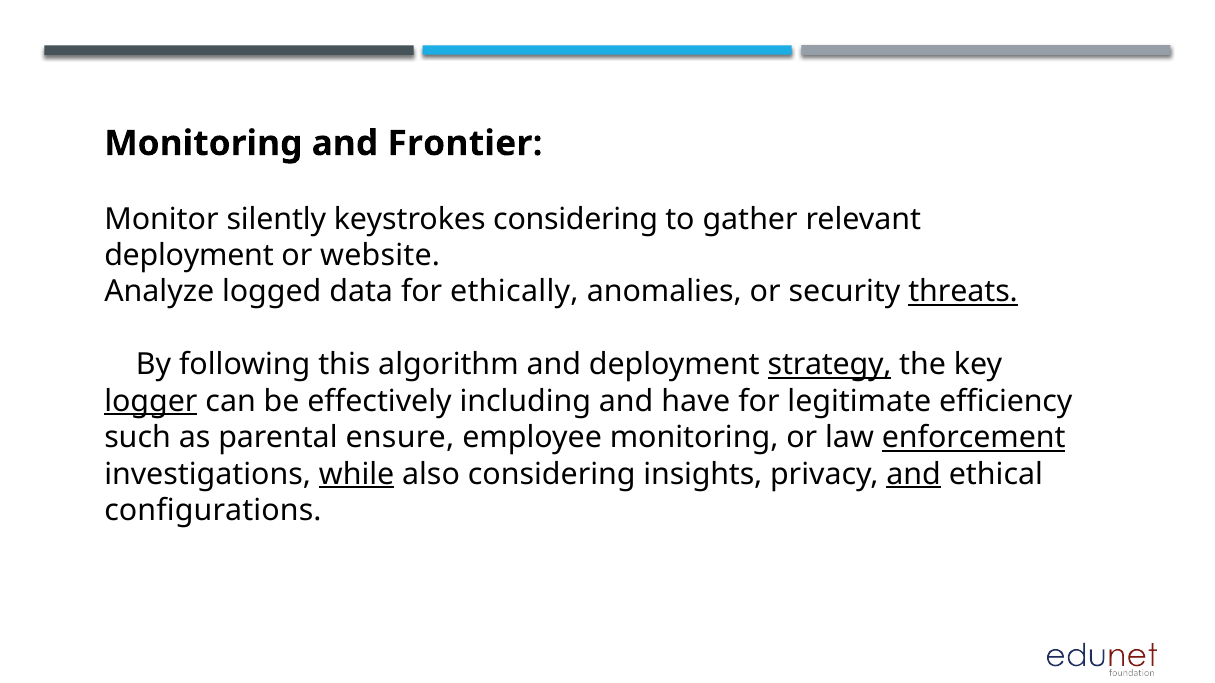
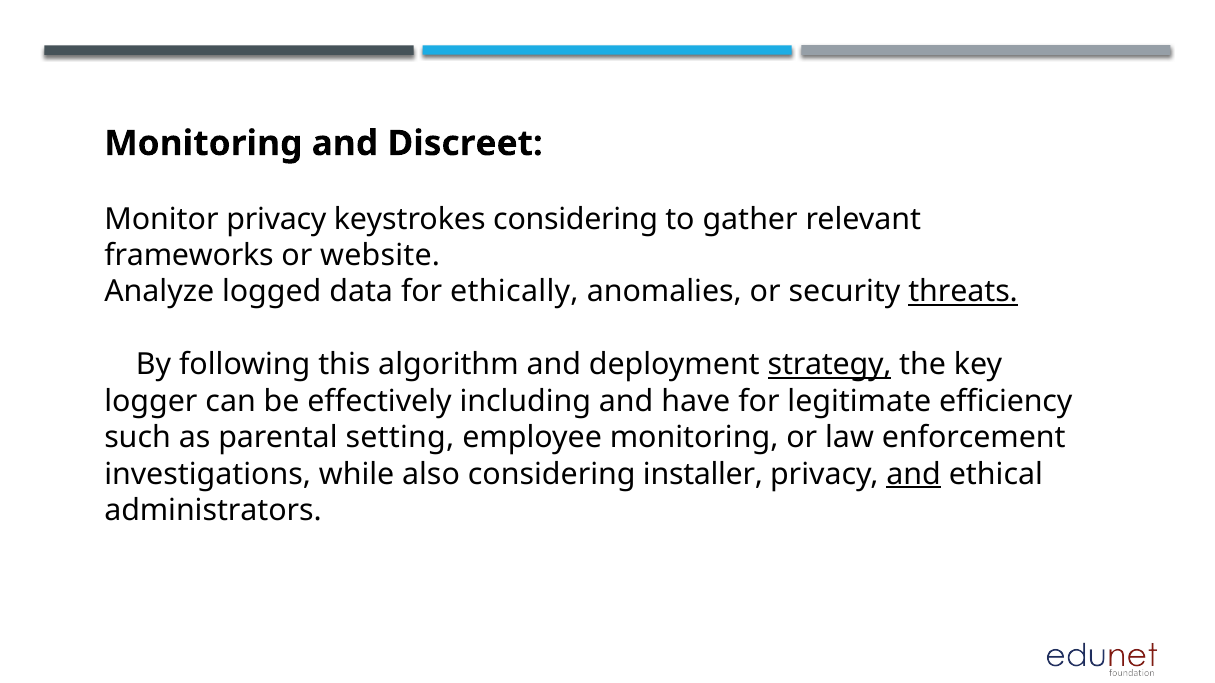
Frontier: Frontier -> Discreet
Monitor silently: silently -> privacy
deployment at (189, 256): deployment -> frameworks
logger underline: present -> none
ensure: ensure -> setting
enforcement underline: present -> none
while underline: present -> none
insights: insights -> installer
configurations: configurations -> administrators
